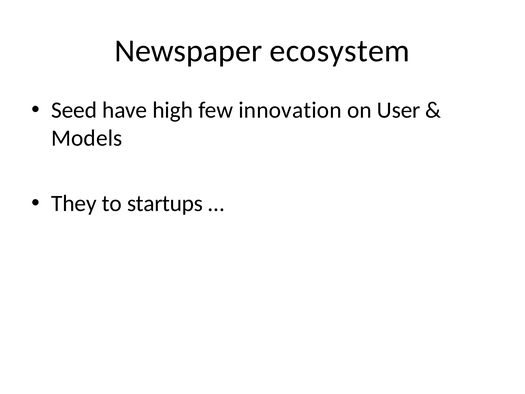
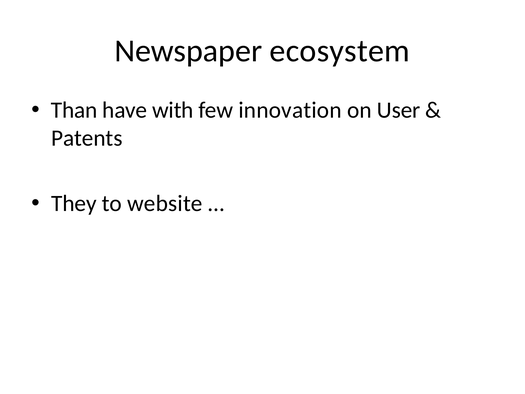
Seed: Seed -> Than
high: high -> with
Models: Models -> Patents
startups: startups -> website
